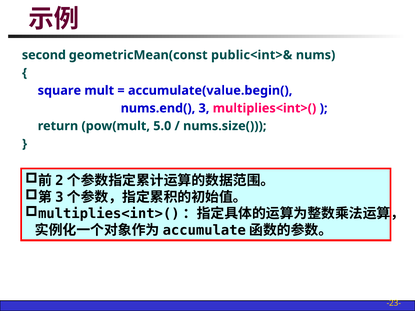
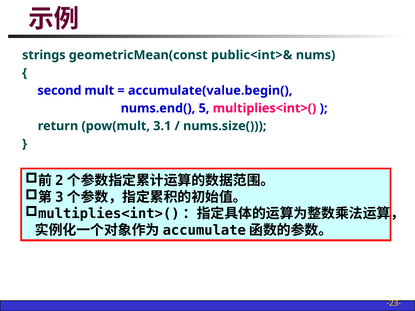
second: second -> strings
square: square -> second
3: 3 -> 5
5.0: 5.0 -> 3.1
